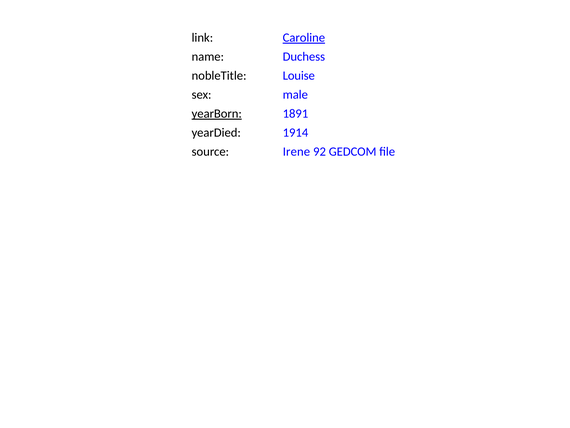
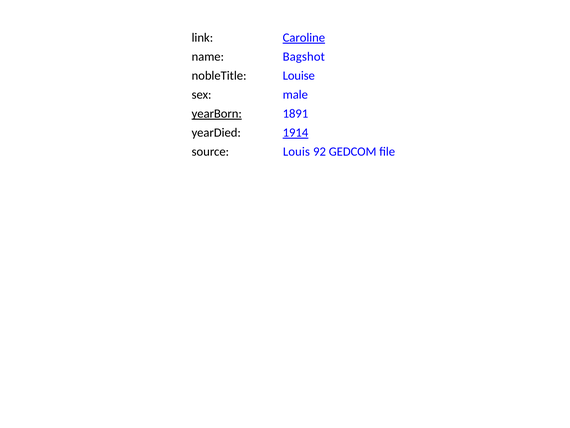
Duchess: Duchess -> Bagshot
1914 underline: none -> present
Irene: Irene -> Louis
